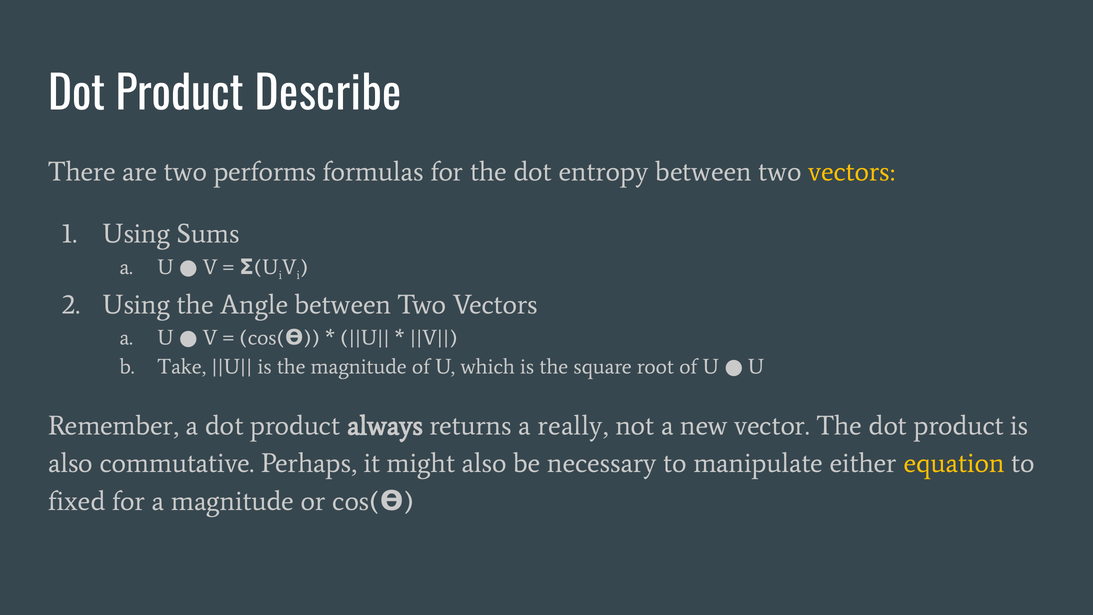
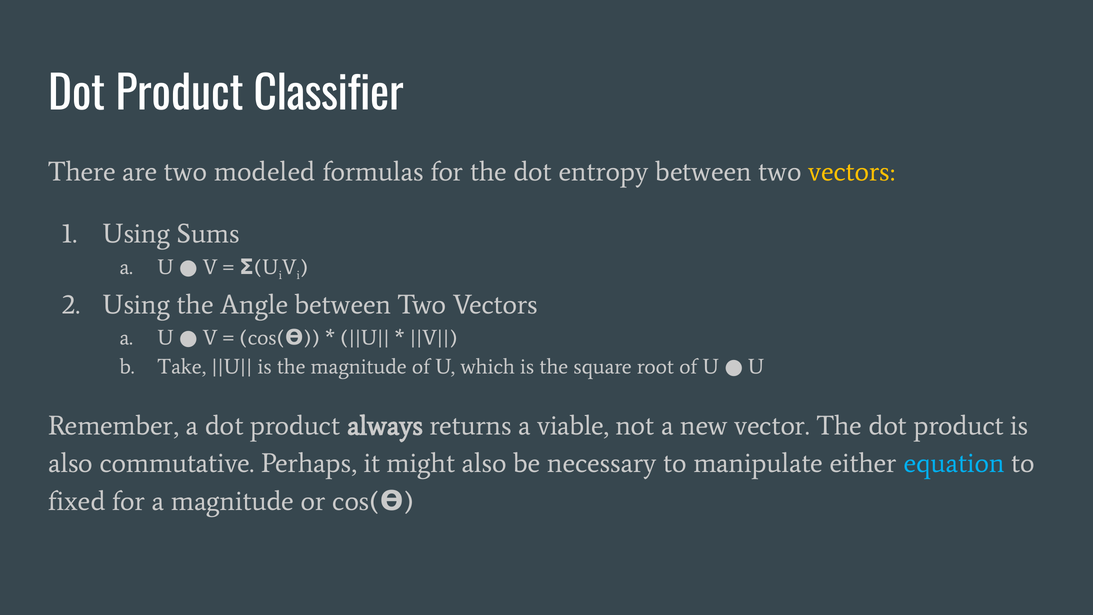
Describe: Describe -> Classifier
performs: performs -> modeled
really: really -> viable
equation colour: yellow -> light blue
